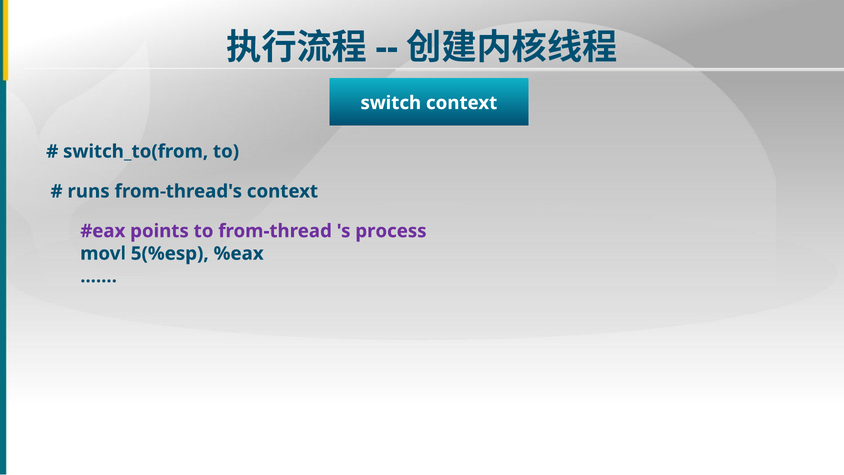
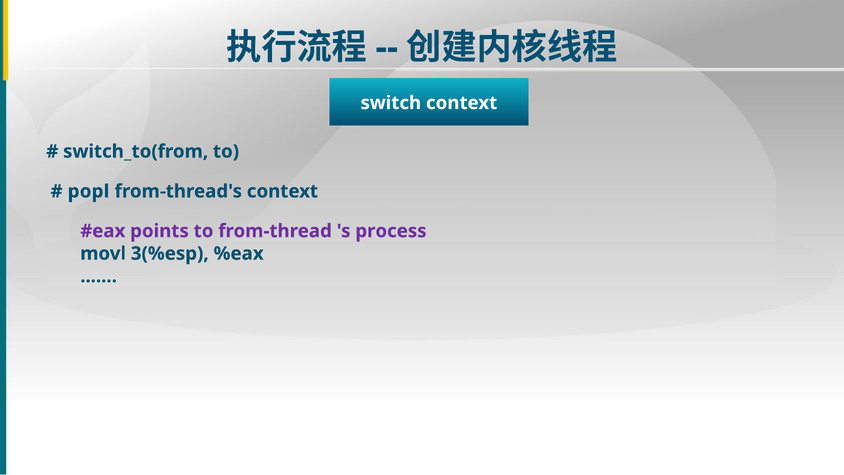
runs: runs -> popl
5(%esp: 5(%esp -> 3(%esp
